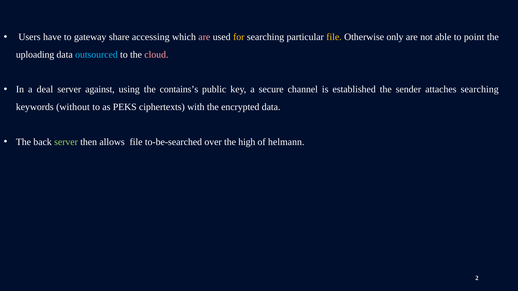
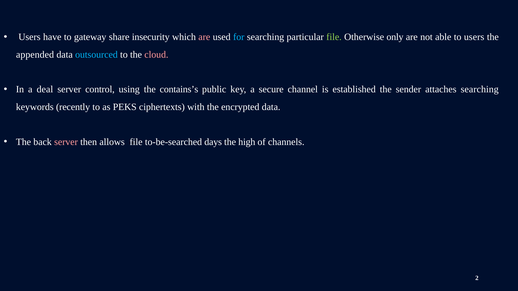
accessing: accessing -> insecurity
for colour: yellow -> light blue
file at (334, 37) colour: yellow -> light green
to point: point -> users
uploading: uploading -> appended
against: against -> control
without: without -> recently
server at (66, 142) colour: light green -> pink
over: over -> days
helmann: helmann -> channels
